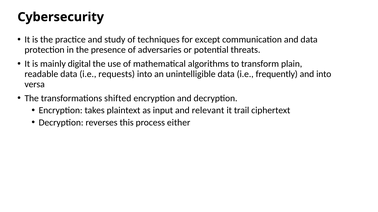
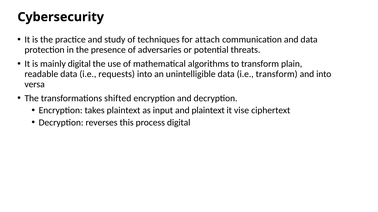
except: except -> attach
i.e frequently: frequently -> transform
and relevant: relevant -> plaintext
trail: trail -> vise
process either: either -> digital
